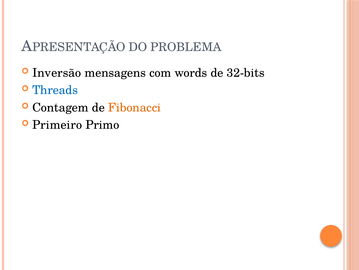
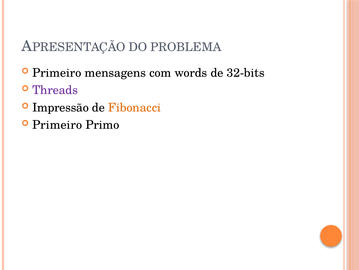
Inversão at (57, 73): Inversão -> Primeiro
Threads colour: blue -> purple
Contagem: Contagem -> Impressão
